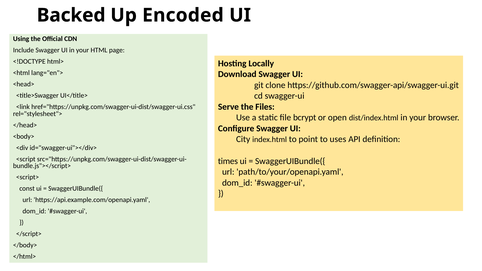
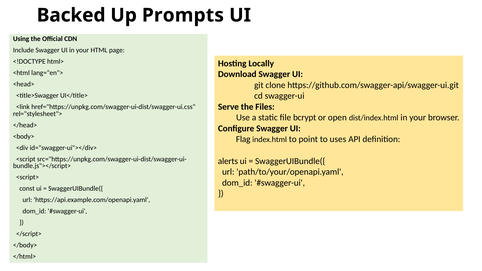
Encoded: Encoded -> Prompts
City: City -> Flag
times: times -> alerts
